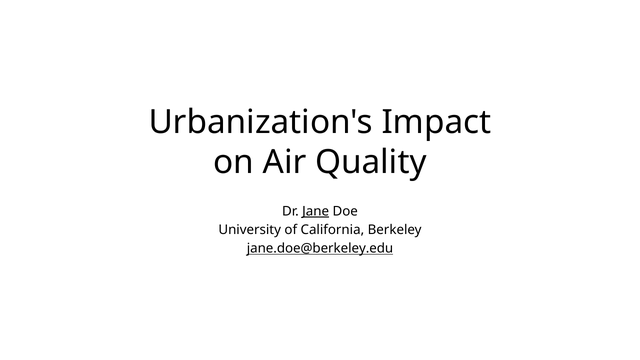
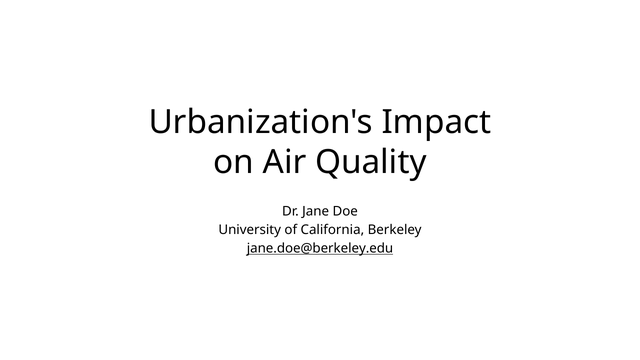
Jane underline: present -> none
